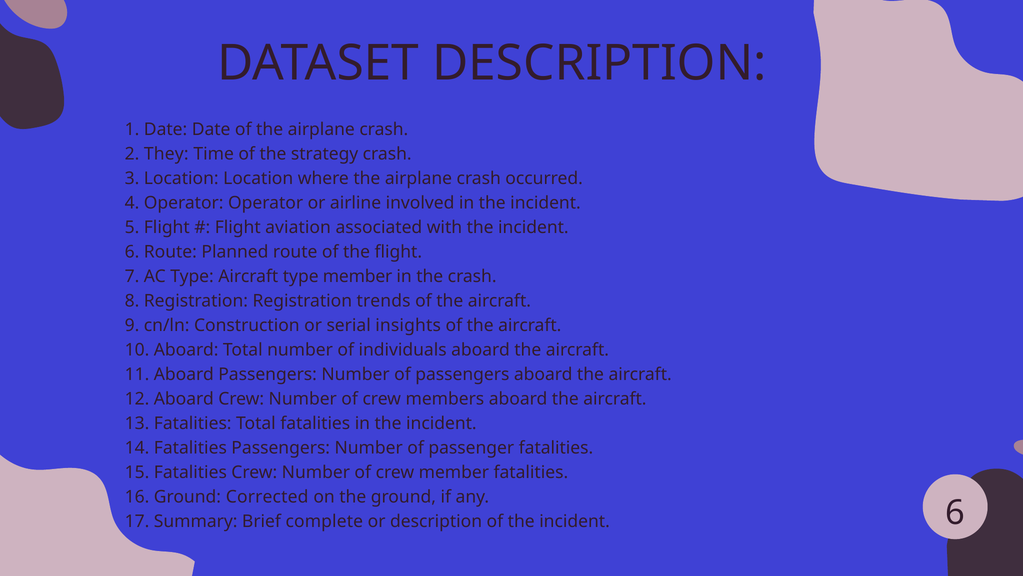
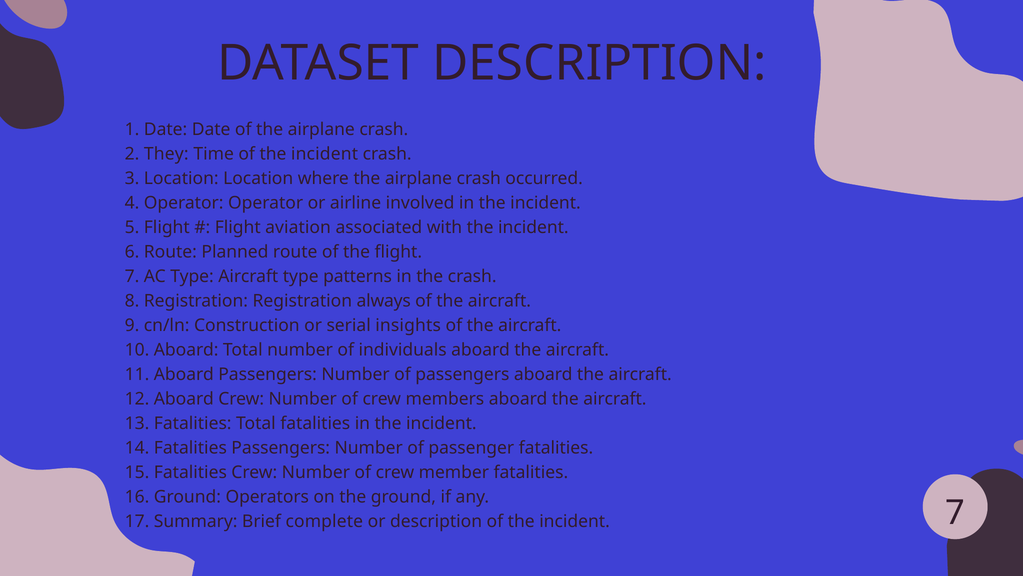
Time of the strategy: strategy -> incident
type member: member -> patterns
trends: trends -> always
Corrected: Corrected -> Operators
of the incident 6: 6 -> 7
